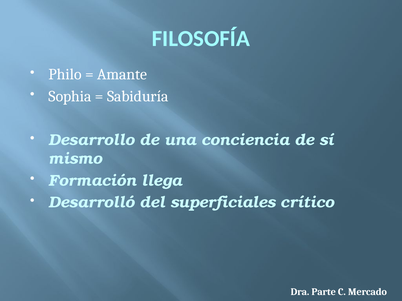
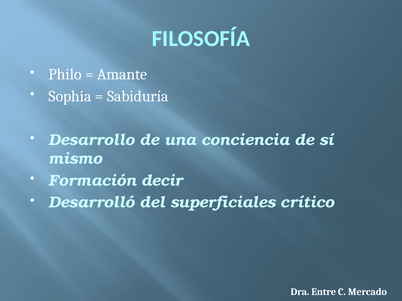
llega: llega -> decir
Parte: Parte -> Entre
